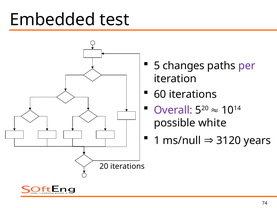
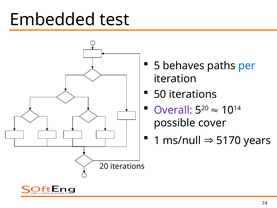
changes: changes -> behaves
per colour: purple -> blue
60: 60 -> 50
white: white -> cover
3120: 3120 -> 5170
